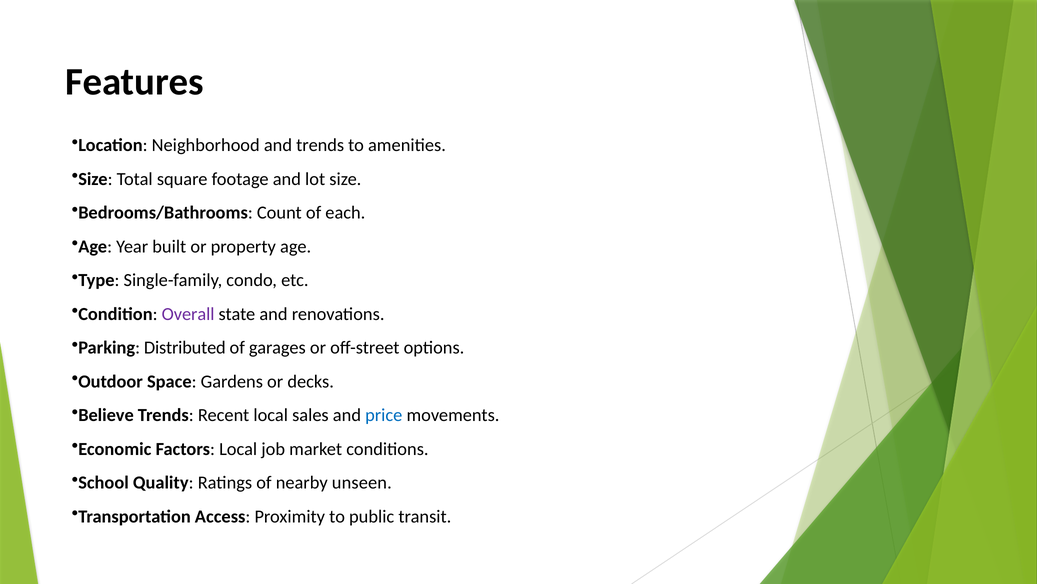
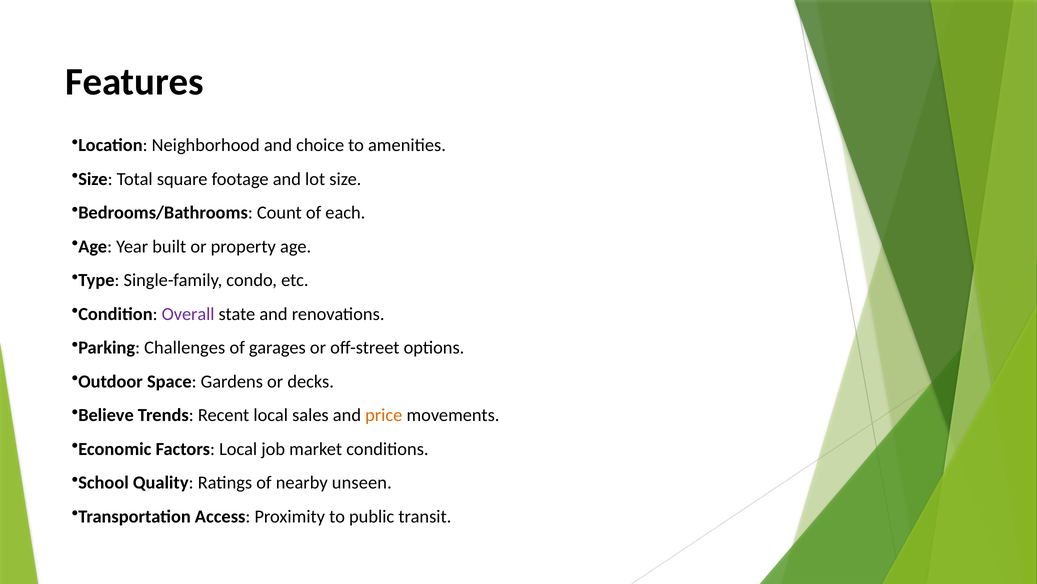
and trends: trends -> choice
Distributed: Distributed -> Challenges
price colour: blue -> orange
